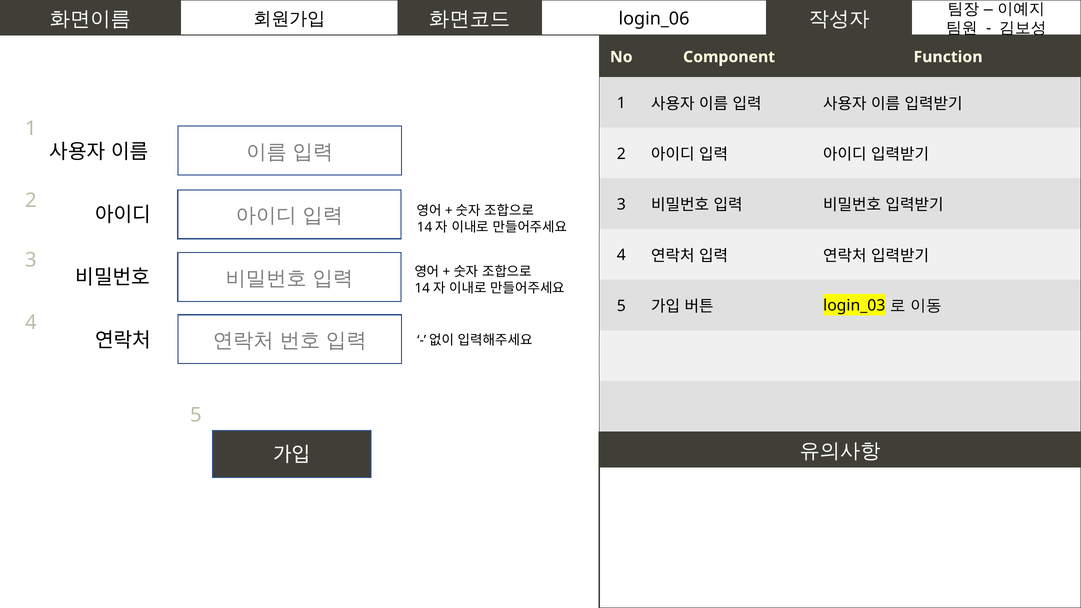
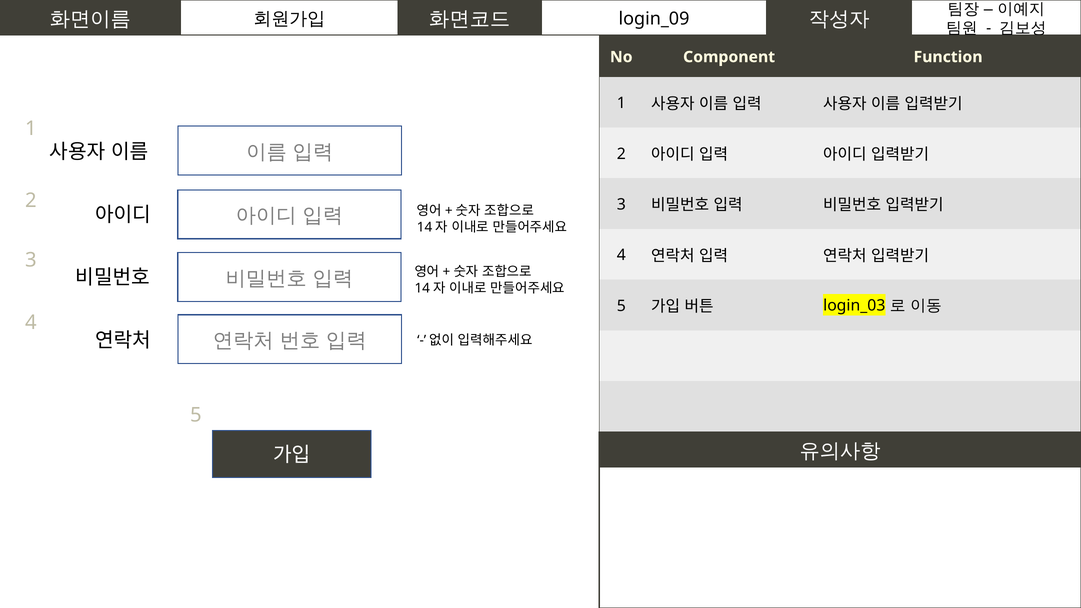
login_06: login_06 -> login_09
